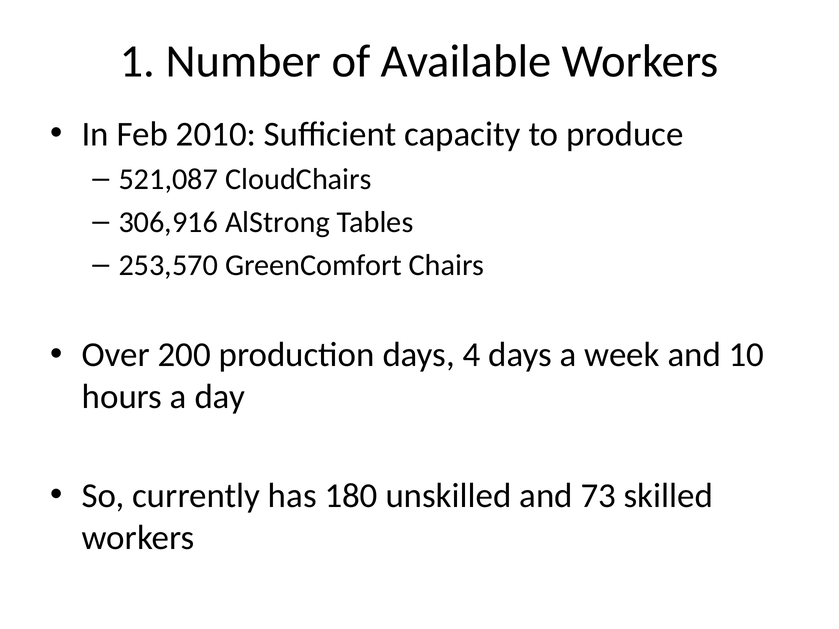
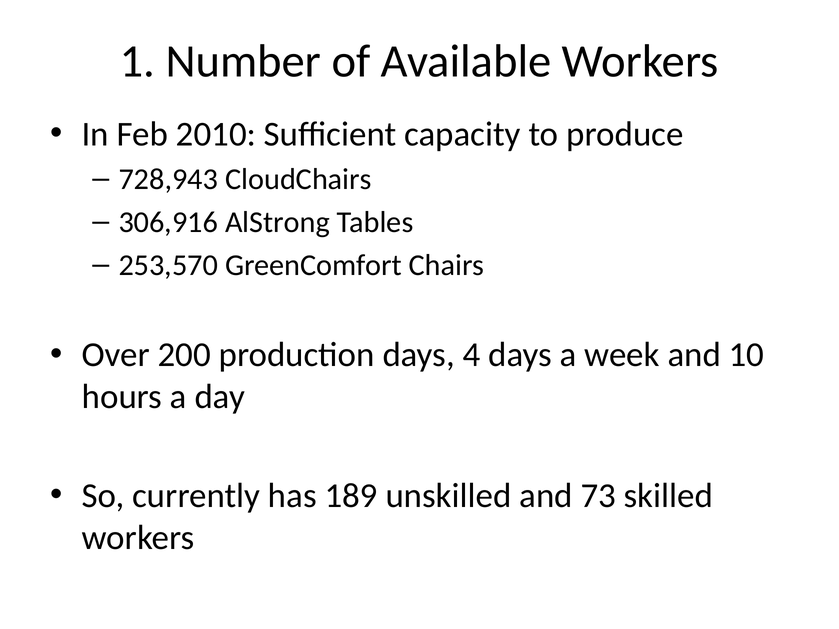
521,087: 521,087 -> 728,943
180: 180 -> 189
